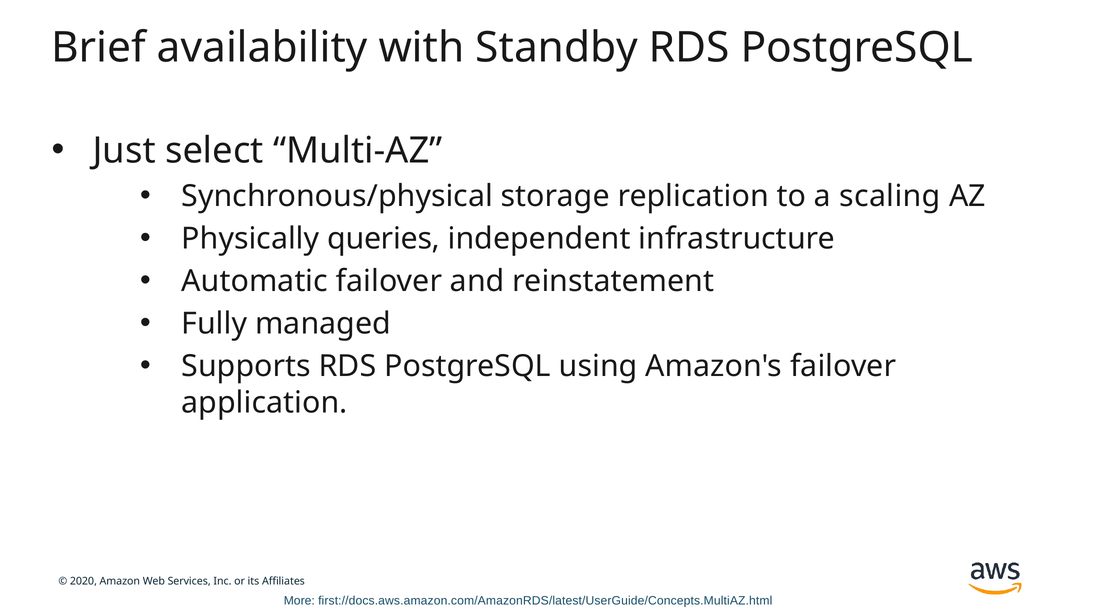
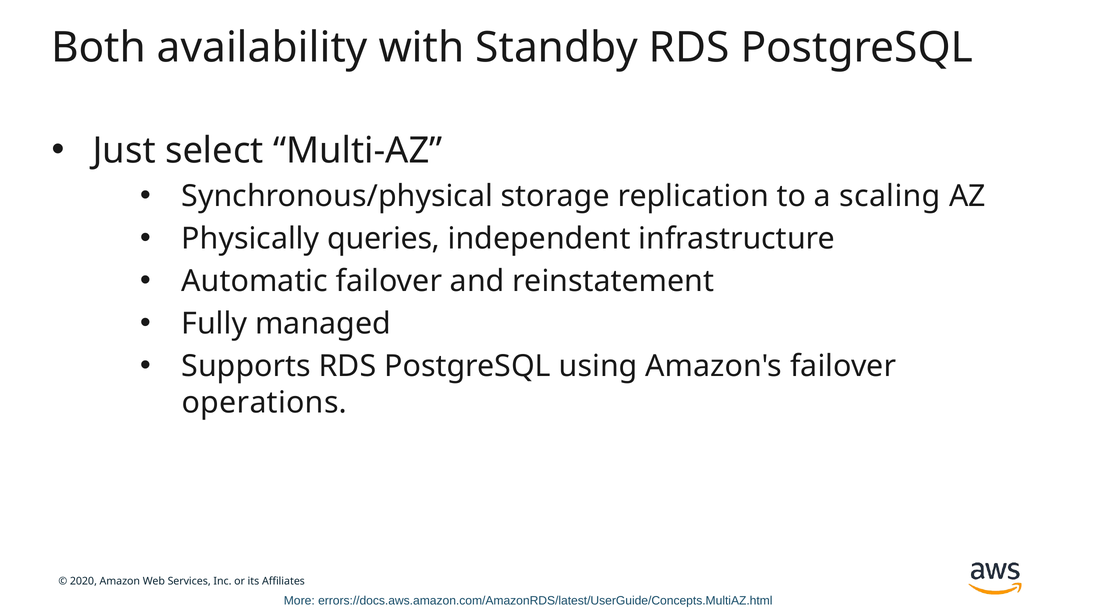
Brief: Brief -> Both
application: application -> operations
first://docs.aws.amazon.com/AmazonRDS/latest/UserGuide/Concepts.MultiAZ.html: first://docs.aws.amazon.com/AmazonRDS/latest/UserGuide/Concepts.MultiAZ.html -> errors://docs.aws.amazon.com/AmazonRDS/latest/UserGuide/Concepts.MultiAZ.html
